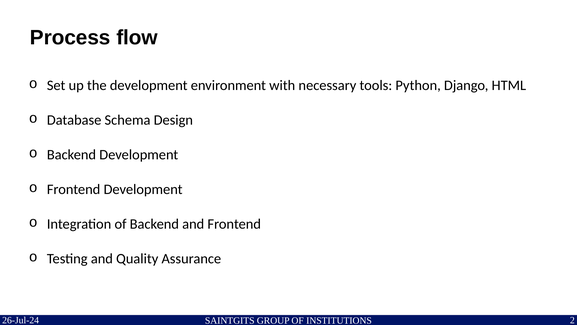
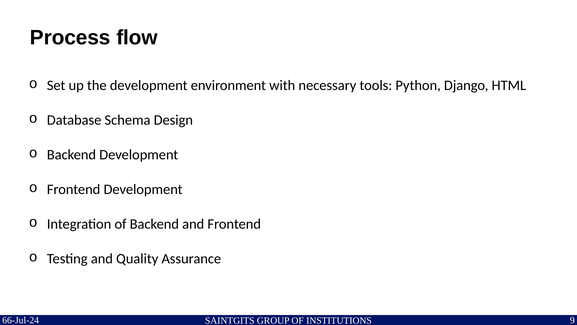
26-Jul-24: 26-Jul-24 -> 66-Jul-24
2: 2 -> 9
